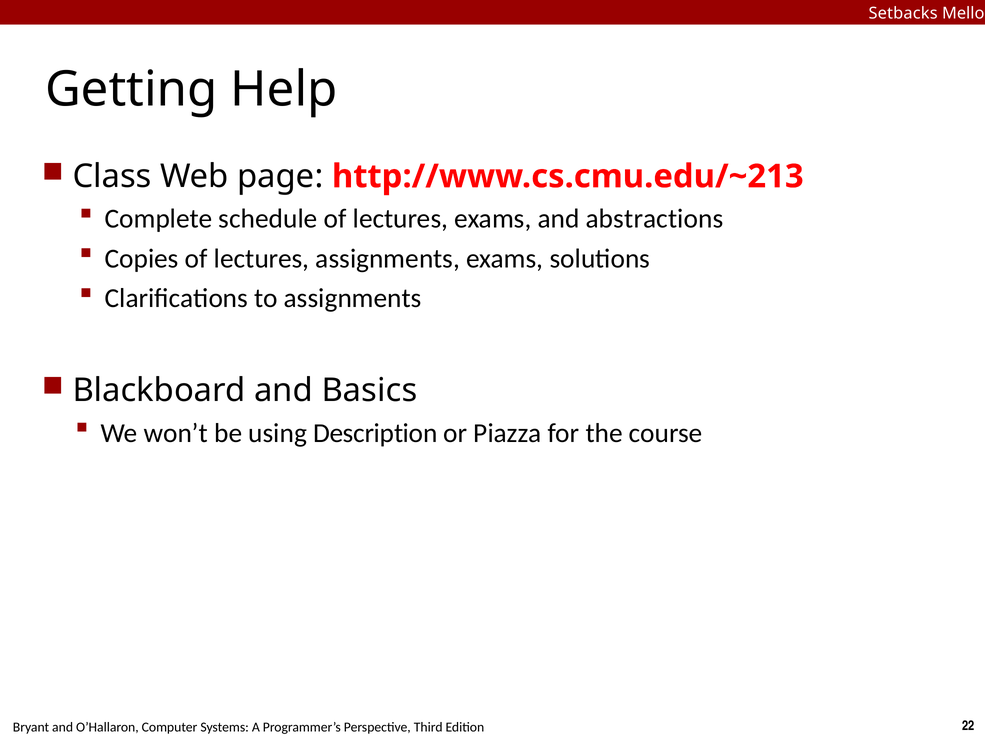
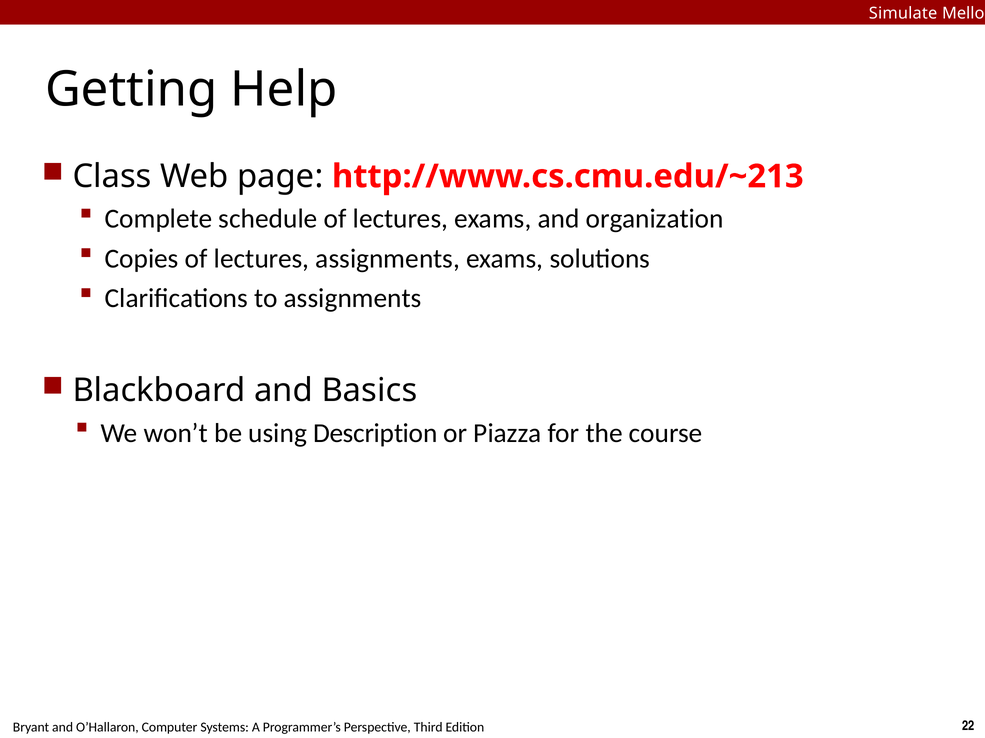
Setbacks: Setbacks -> Simulate
abstractions: abstractions -> organization
